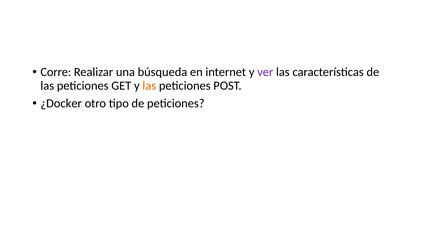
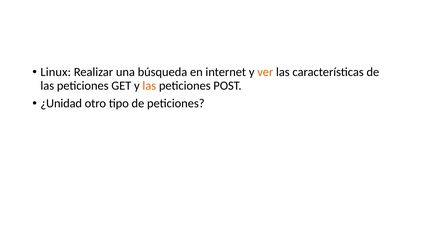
Corre: Corre -> Linux
ver colour: purple -> orange
¿Docker: ¿Docker -> ¿Unidad
